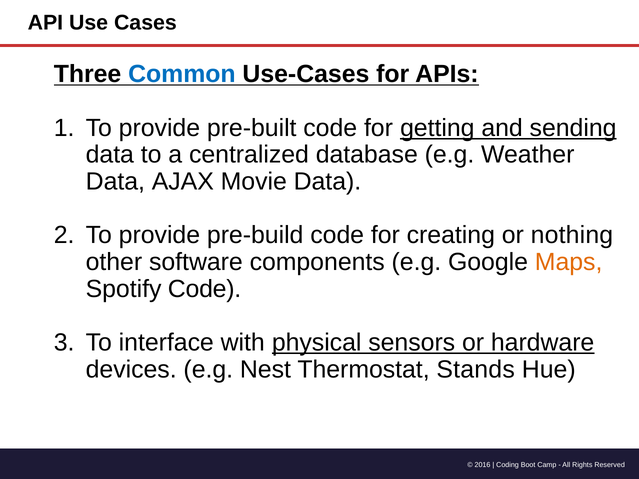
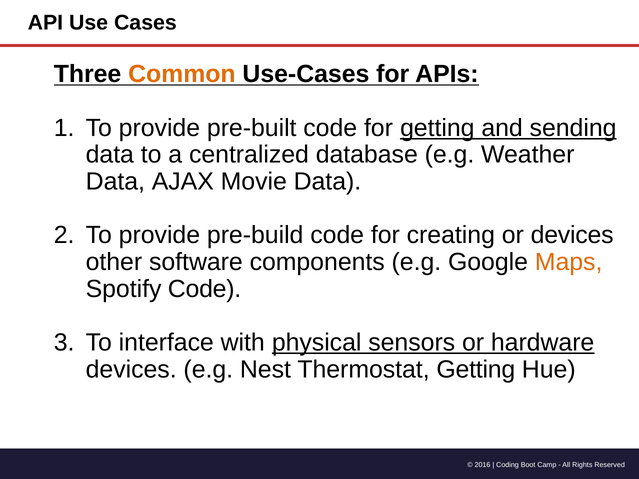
Common colour: blue -> orange
or nothing: nothing -> devices
Thermostat Stands: Stands -> Getting
